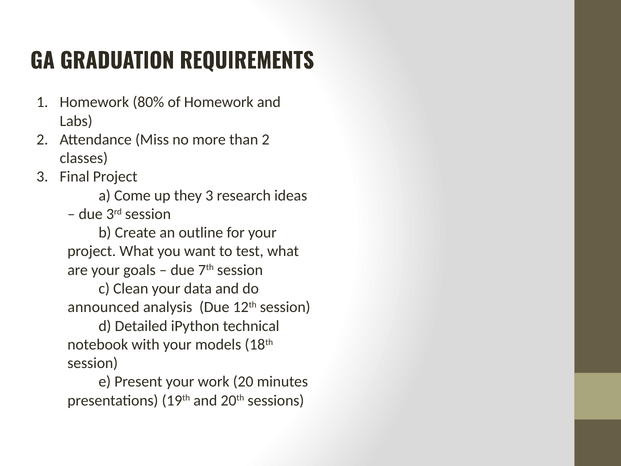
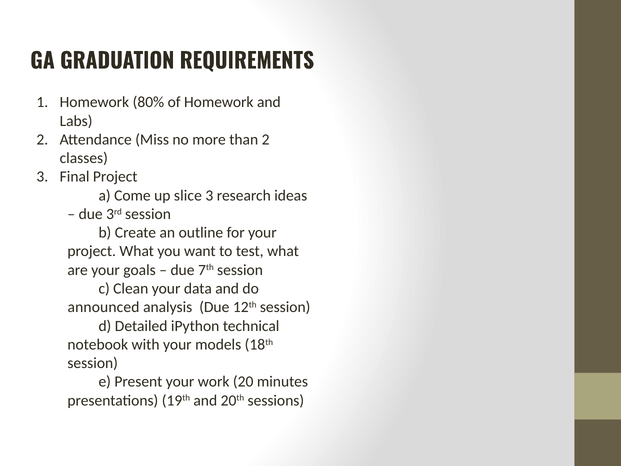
they: they -> slice
